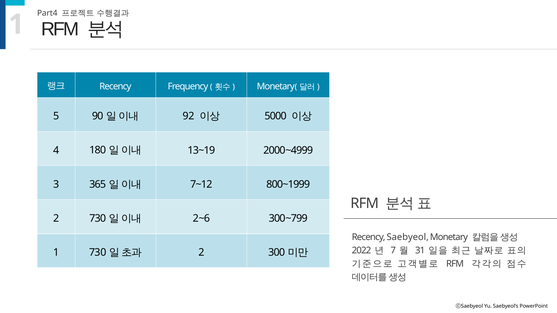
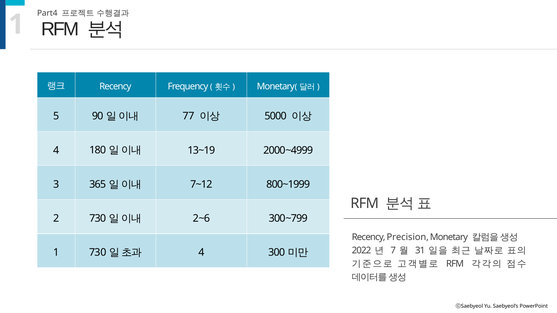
92: 92 -> 77
Saebyeol: Saebyeol -> Precision
2 at (201, 253): 2 -> 4
